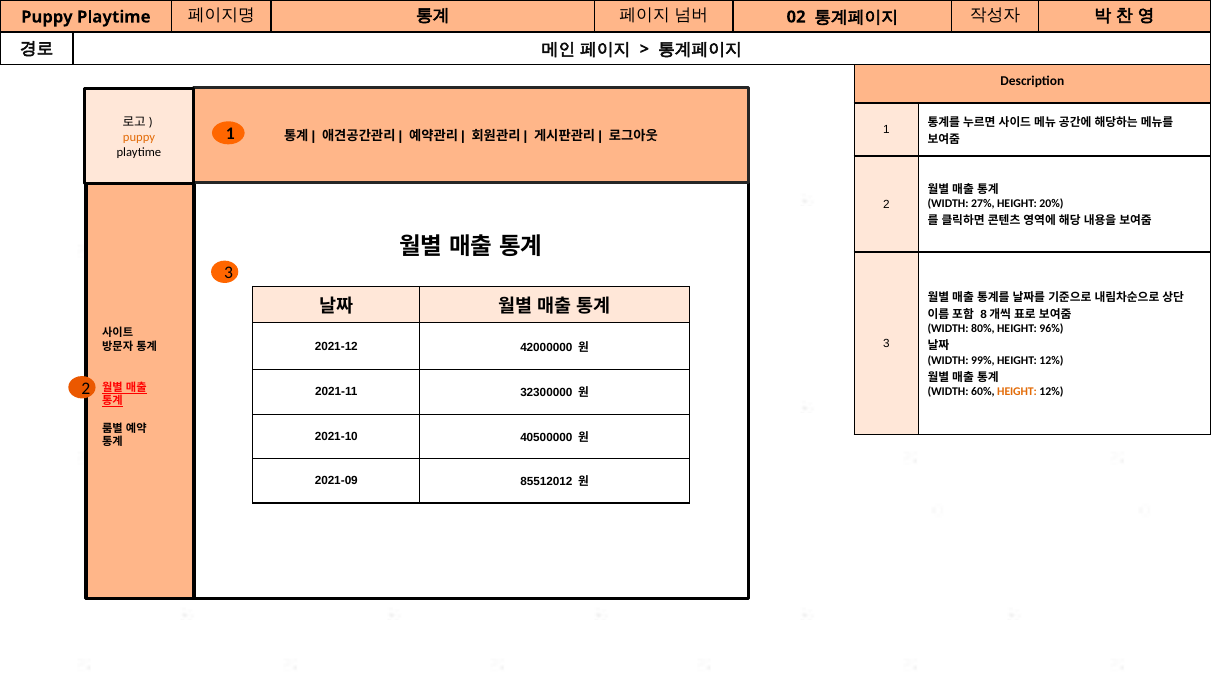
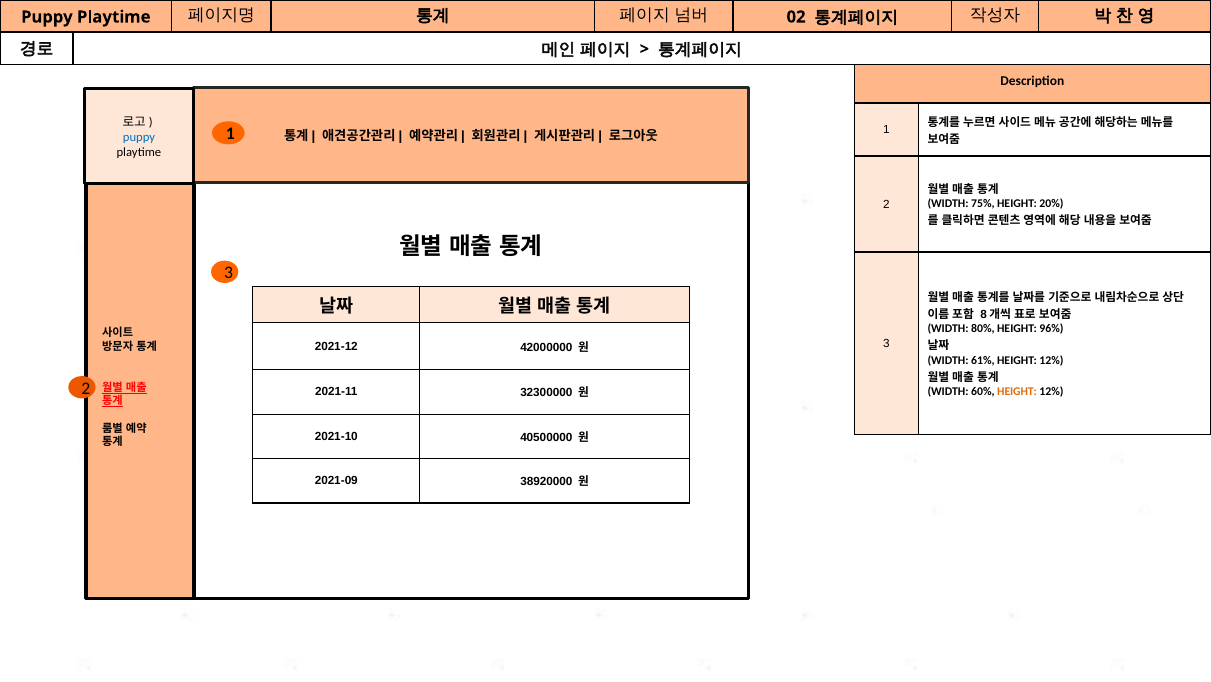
puppy at (139, 137) colour: orange -> blue
27%: 27% -> 75%
99%: 99% -> 61%
85512012: 85512012 -> 38920000
